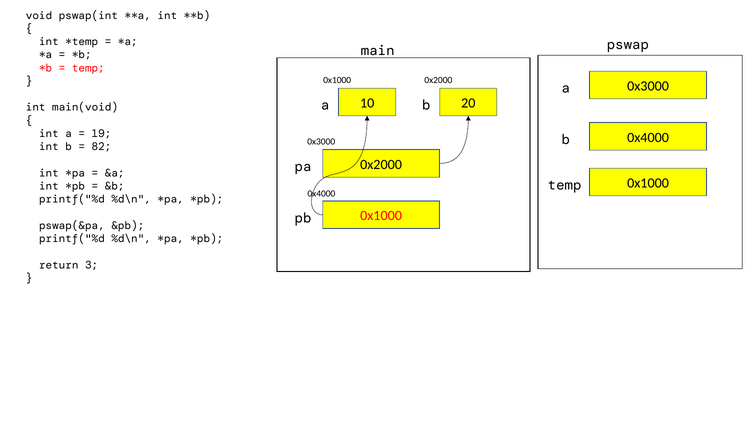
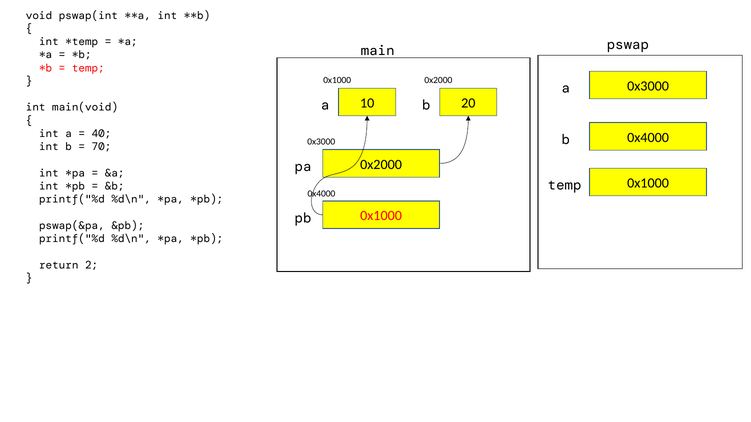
19: 19 -> 40
82: 82 -> 70
3: 3 -> 2
